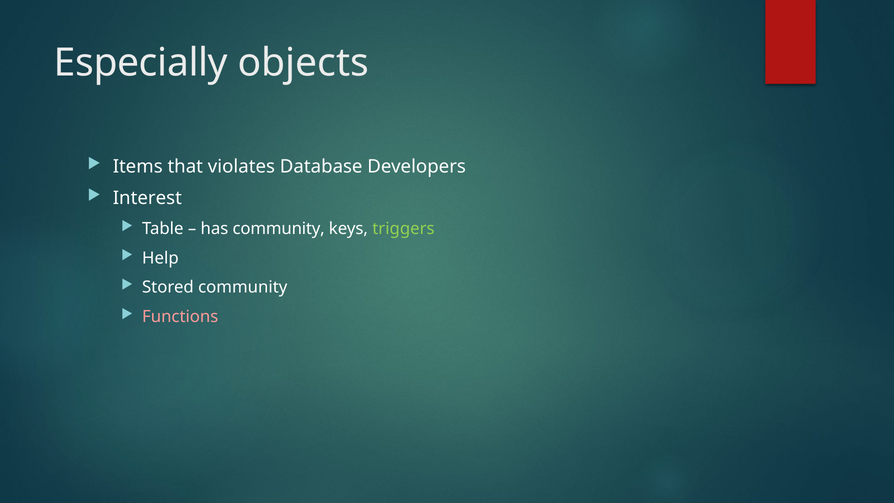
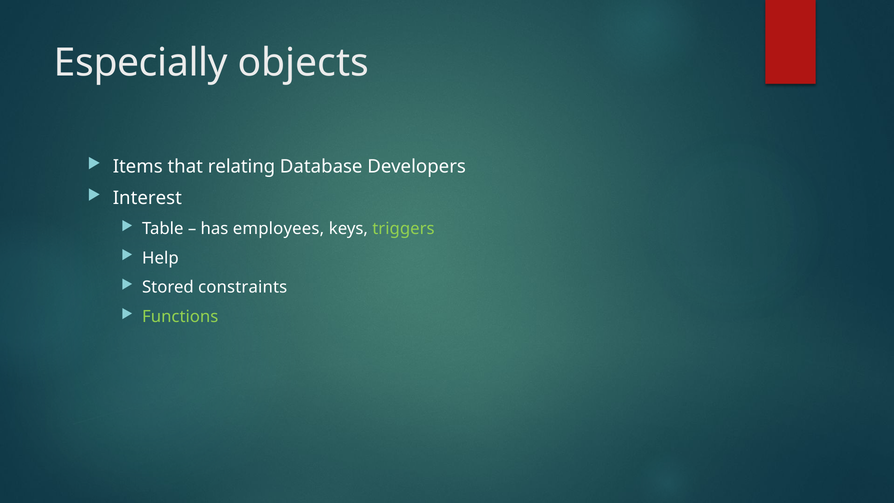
violates: violates -> relating
has community: community -> employees
Stored community: community -> constraints
Functions colour: pink -> light green
